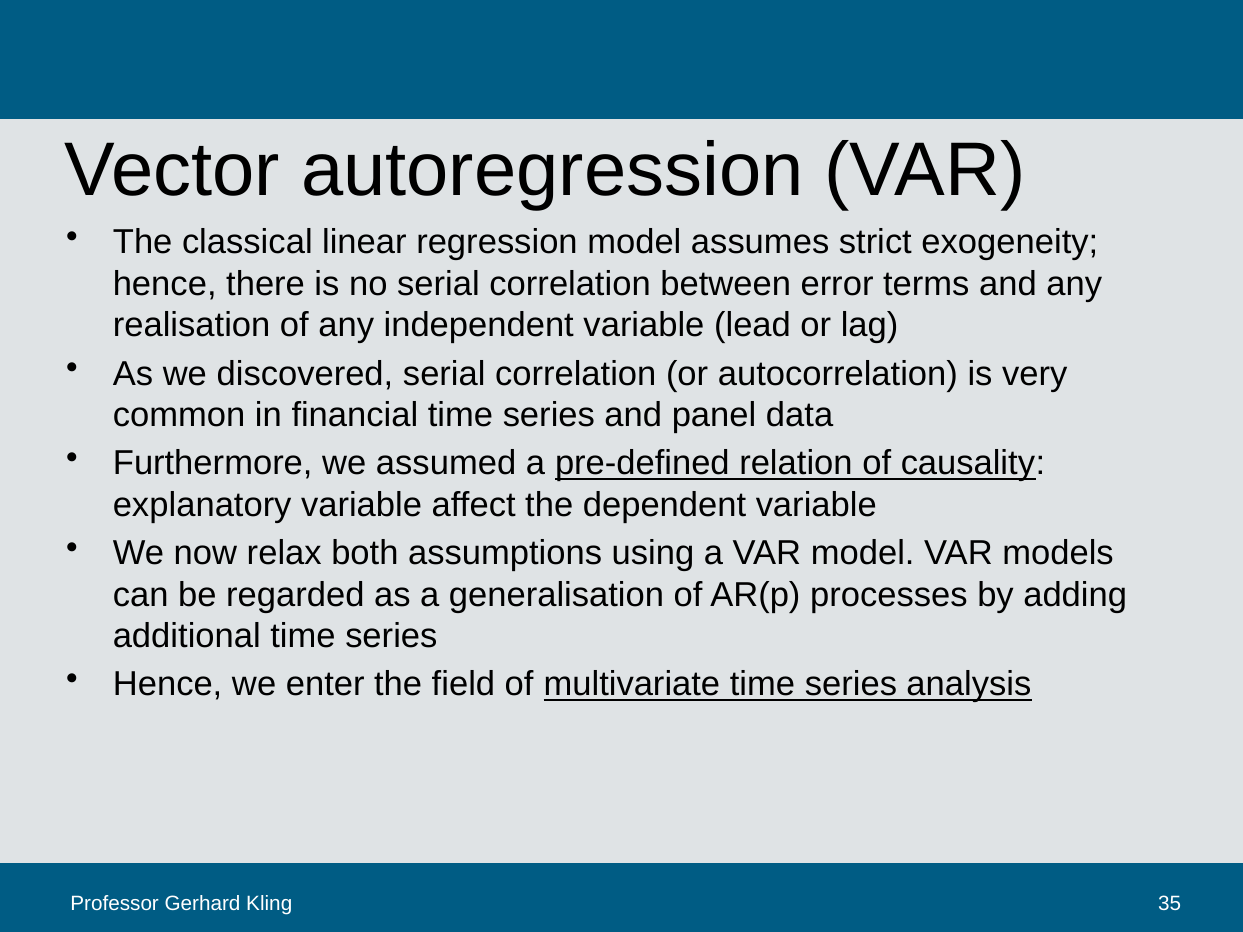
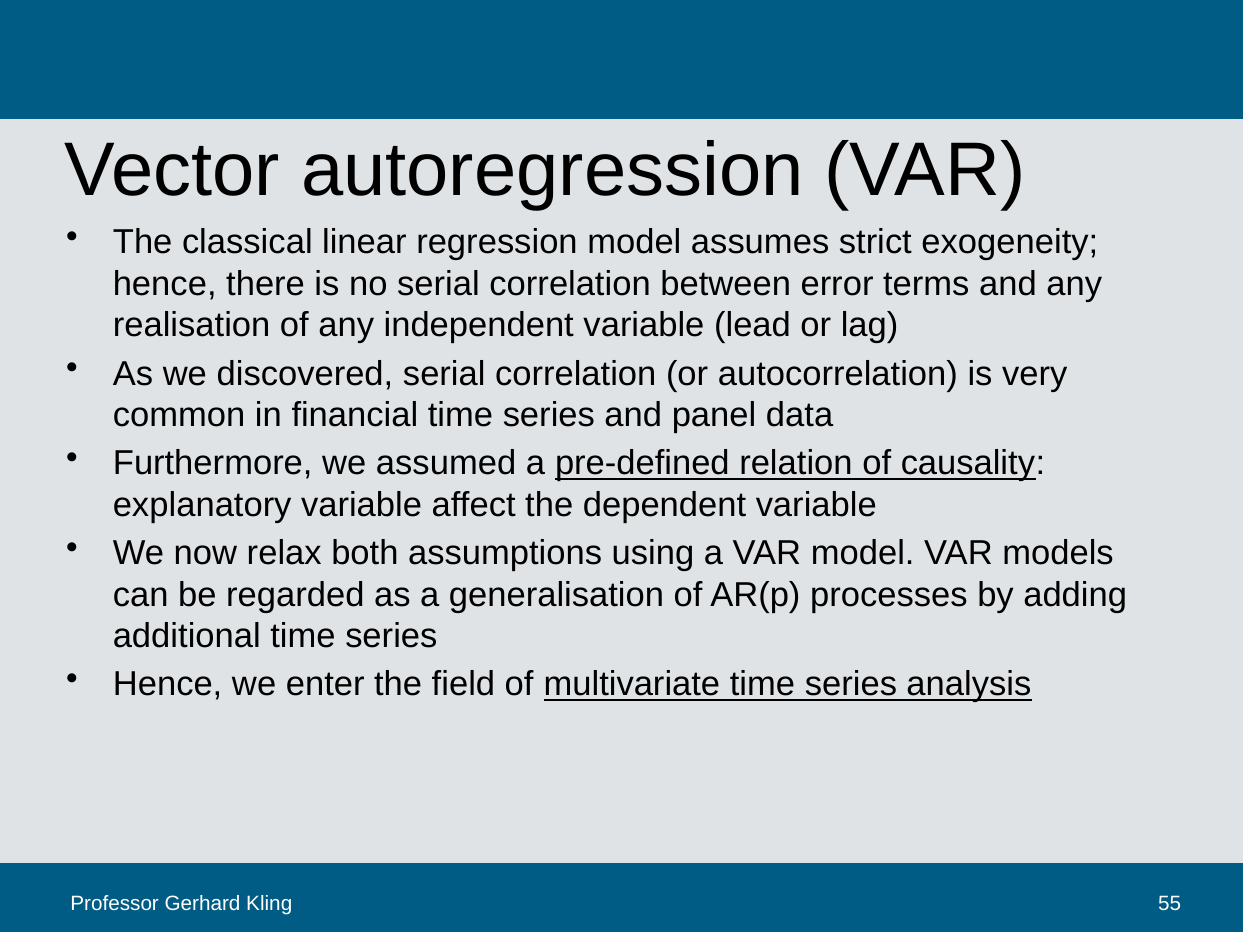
35: 35 -> 55
